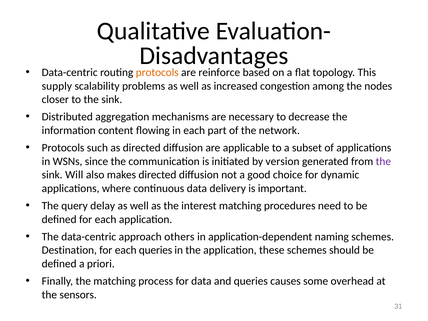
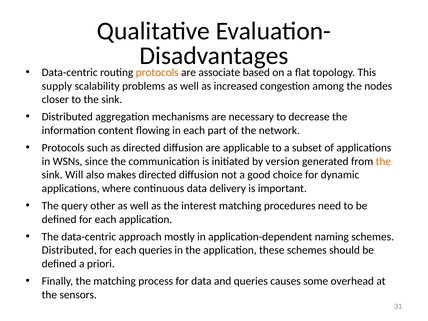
reinforce: reinforce -> associate
the at (383, 161) colour: purple -> orange
delay: delay -> other
others: others -> mostly
Destination at (69, 250): Destination -> Distributed
